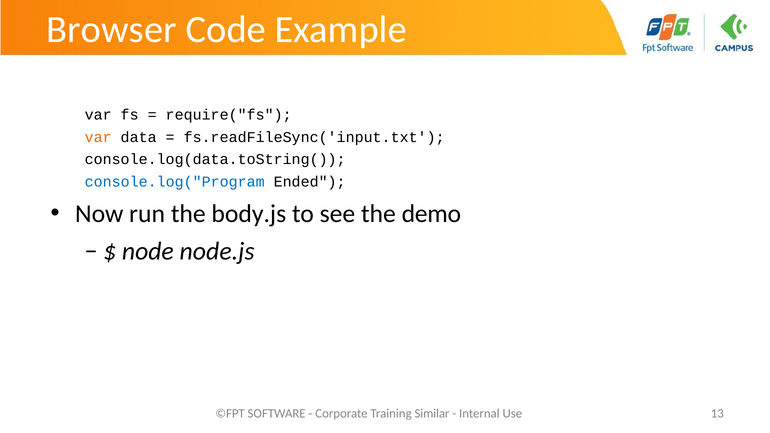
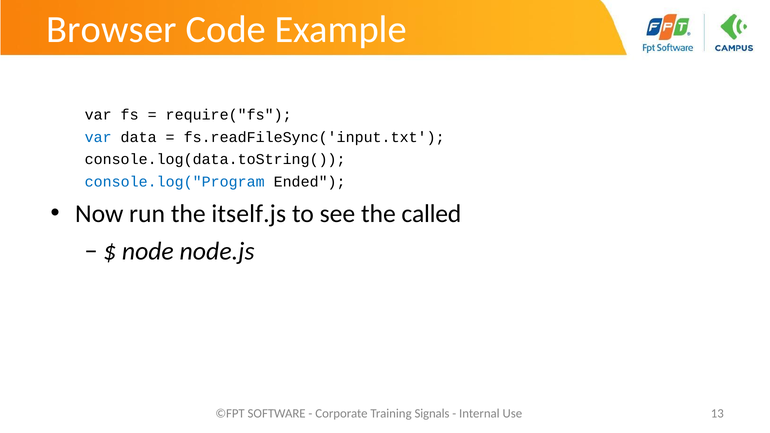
var at (98, 137) colour: orange -> blue
body.js: body.js -> itself.js
demo: demo -> called
Similar: Similar -> Signals
